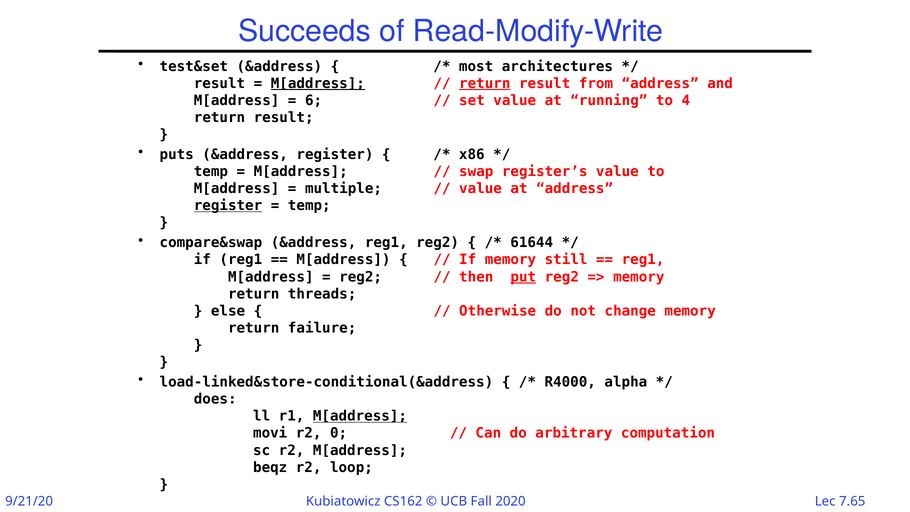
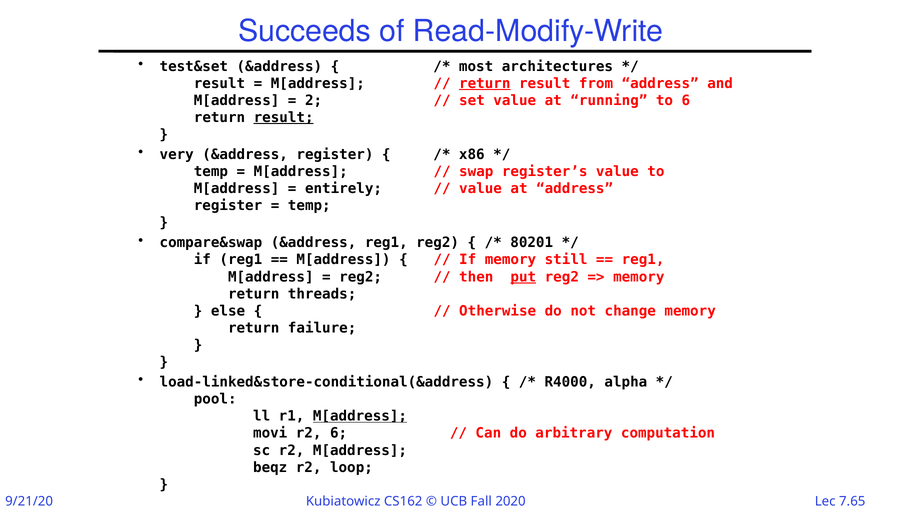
M[address at (318, 83) underline: present -> none
6: 6 -> 2
to 4: 4 -> 6
result at (284, 117) underline: none -> present
puts: puts -> very
multiple: multiple -> entirely
register at (228, 206) underline: present -> none
61644: 61644 -> 80201
does: does -> pool
r2 0: 0 -> 6
